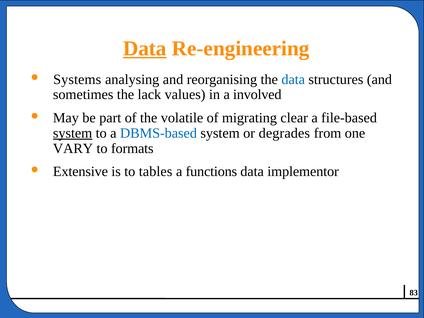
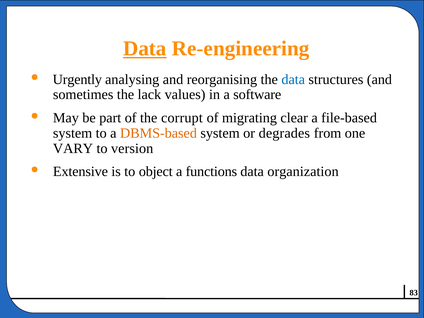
Systems: Systems -> Urgently
involved: involved -> software
volatile: volatile -> corrupt
system at (73, 133) underline: present -> none
DBMS-based colour: blue -> orange
formats: formats -> version
tables: tables -> object
implementor: implementor -> organization
